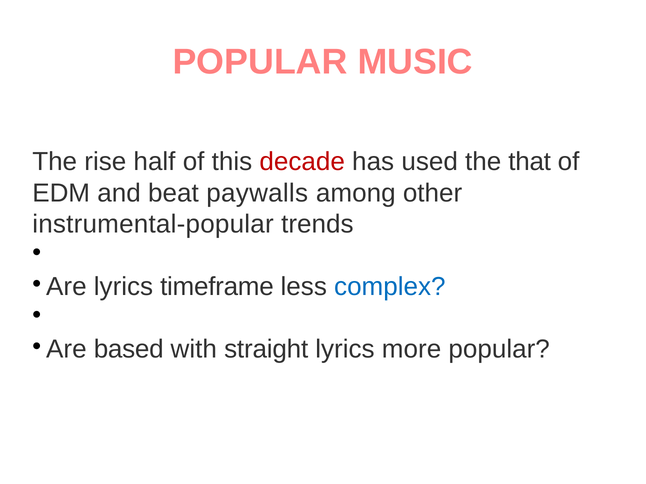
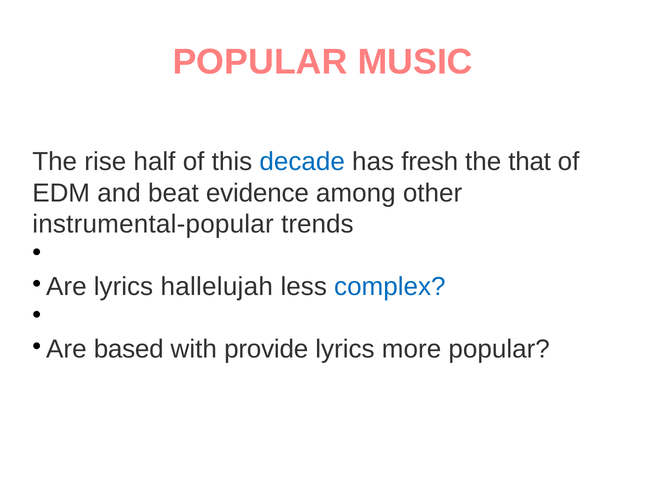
decade colour: red -> blue
used: used -> fresh
paywalls: paywalls -> evidence
timeframe: timeframe -> hallelujah
straight: straight -> provide
